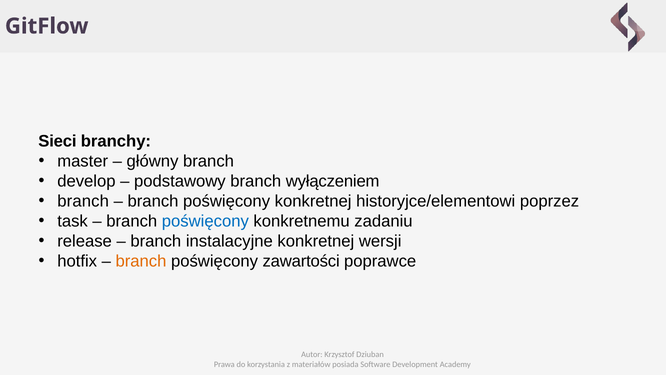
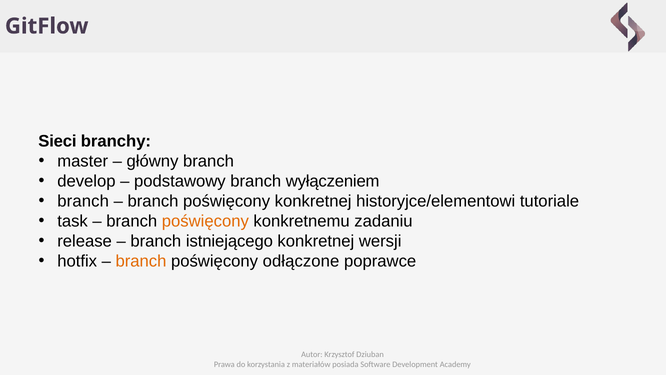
poprzez: poprzez -> tutoriale
poświęcony at (205, 221) colour: blue -> orange
instalacyjne: instalacyjne -> istniejącego
zawartości: zawartości -> odłączone
